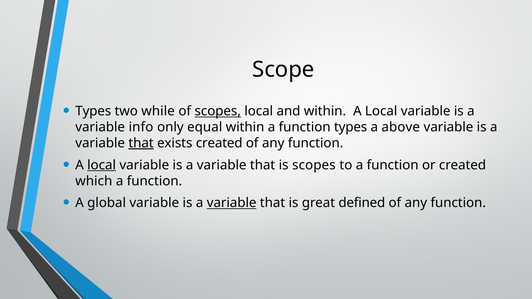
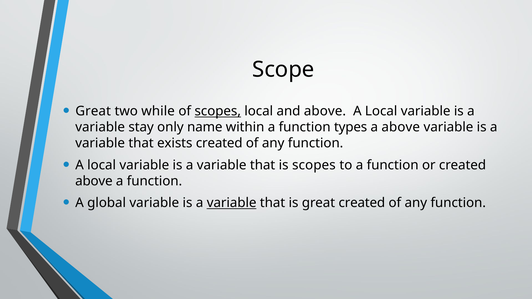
Types at (93, 111): Types -> Great
and within: within -> above
info: info -> stay
equal: equal -> name
that at (141, 143) underline: present -> none
local at (102, 165) underline: present -> none
which at (94, 181): which -> above
great defined: defined -> created
